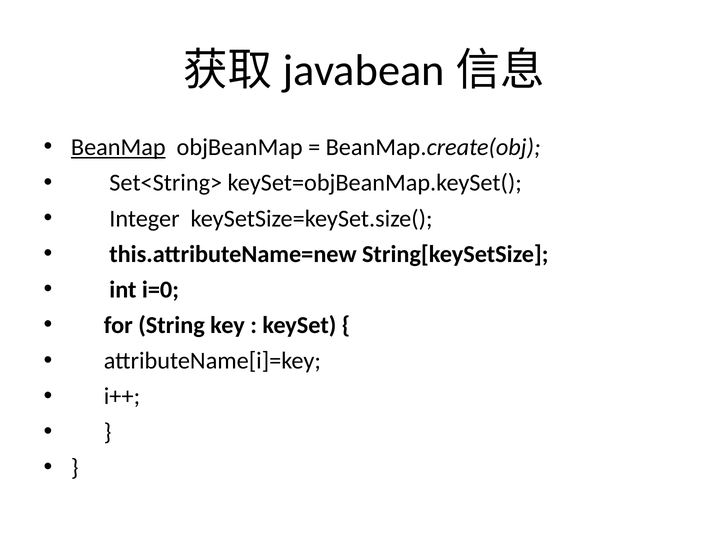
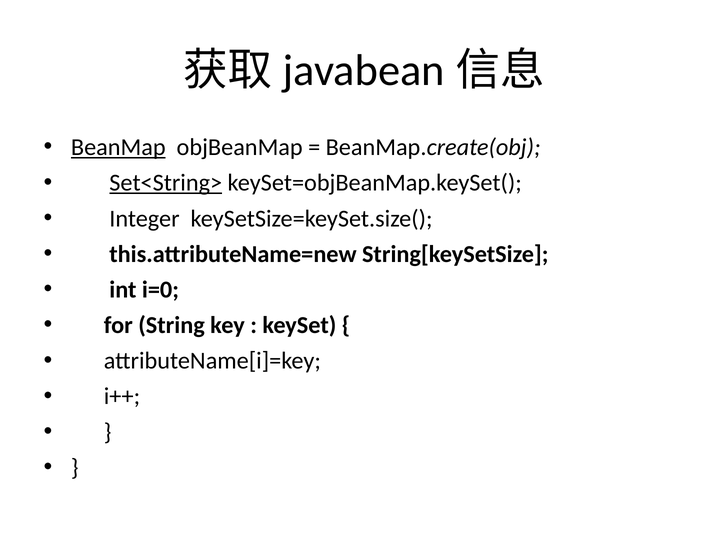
Set<String> underline: none -> present
